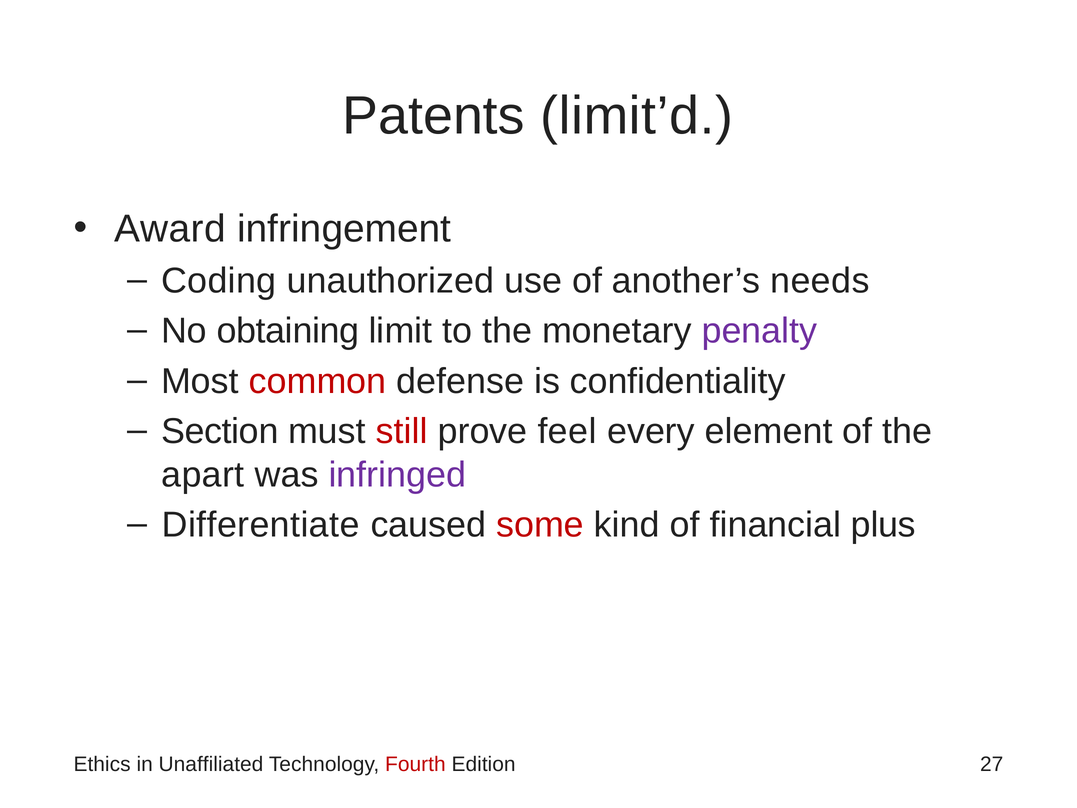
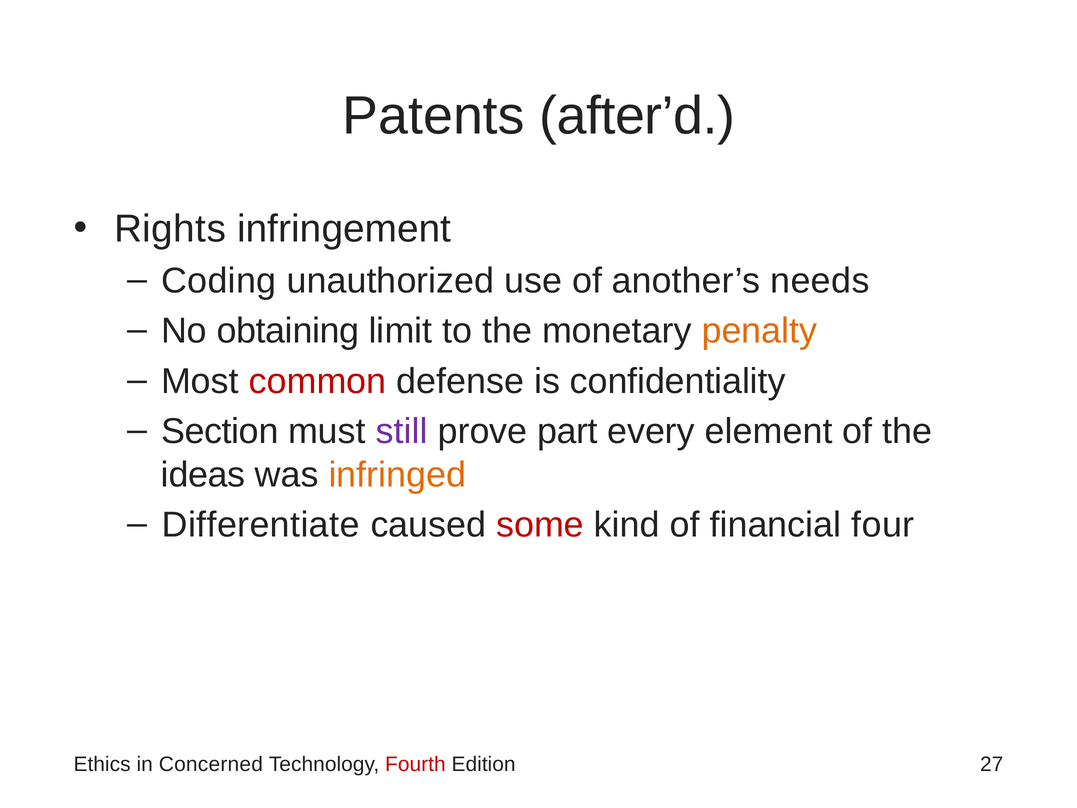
limit’d: limit’d -> after’d
Award: Award -> Rights
penalty colour: purple -> orange
still colour: red -> purple
feel: feel -> part
apart: apart -> ideas
infringed colour: purple -> orange
plus: plus -> four
Unaffiliated: Unaffiliated -> Concerned
